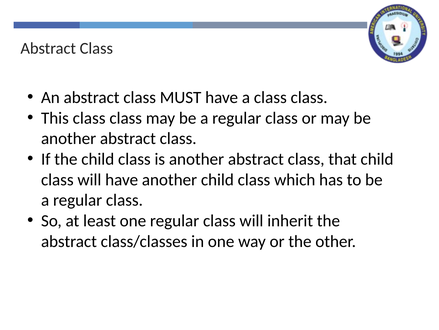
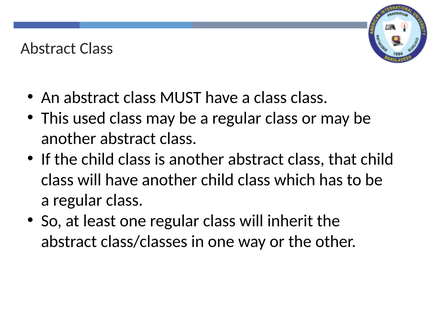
This class: class -> used
